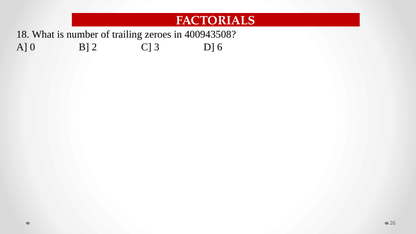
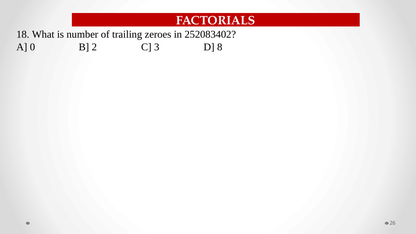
400943508: 400943508 -> 252083402
6: 6 -> 8
